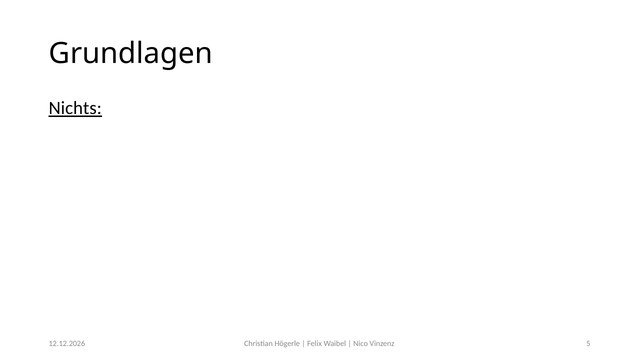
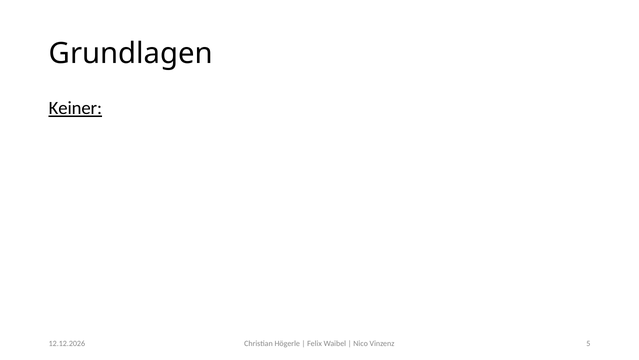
Nichts: Nichts -> Keiner
